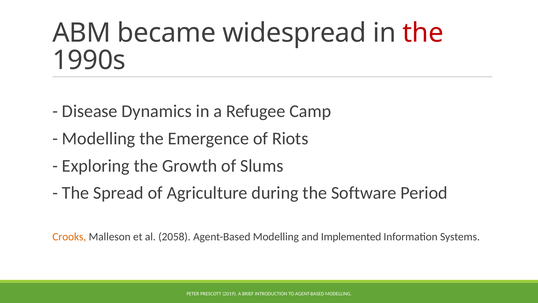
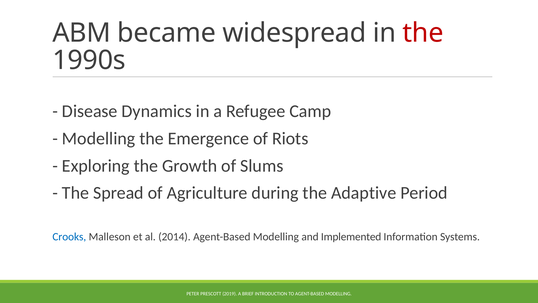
Software: Software -> Adaptive
Crooks colour: orange -> blue
2058: 2058 -> 2014
